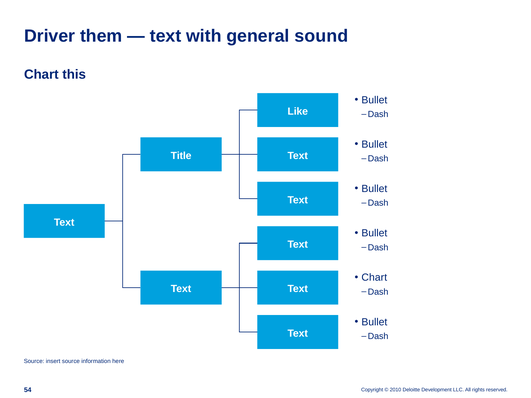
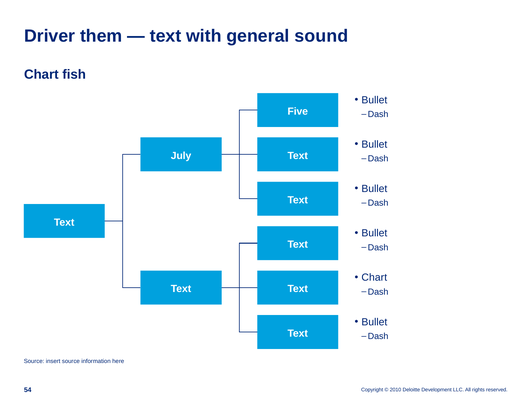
this: this -> fish
Like: Like -> Five
Title: Title -> July
